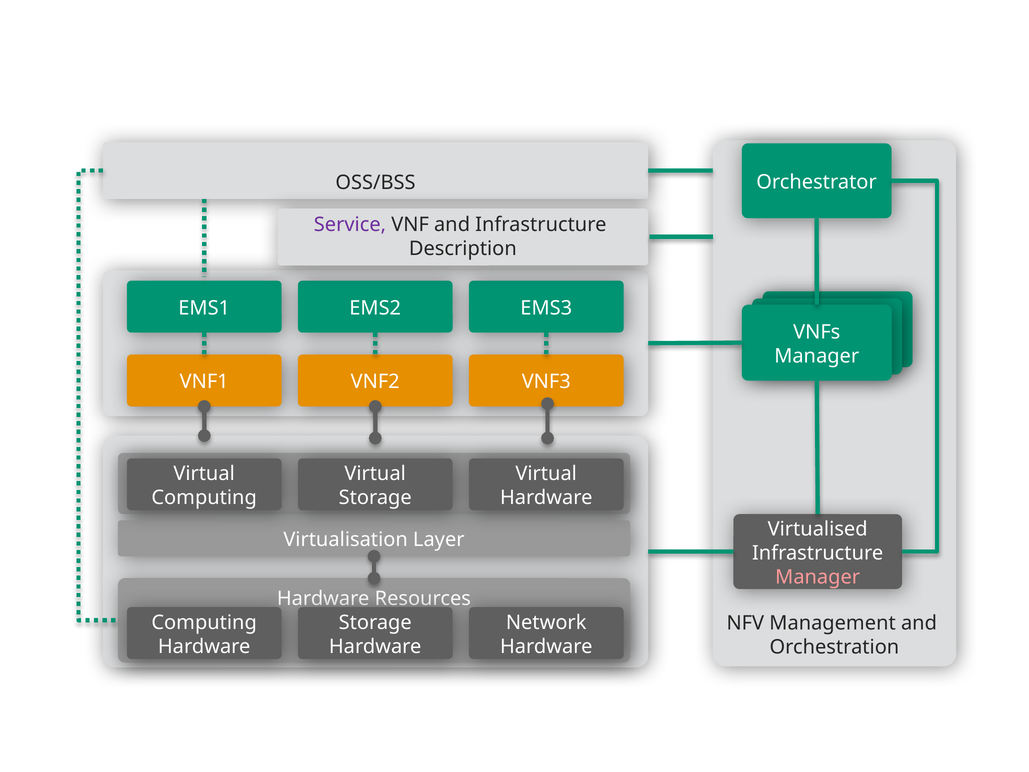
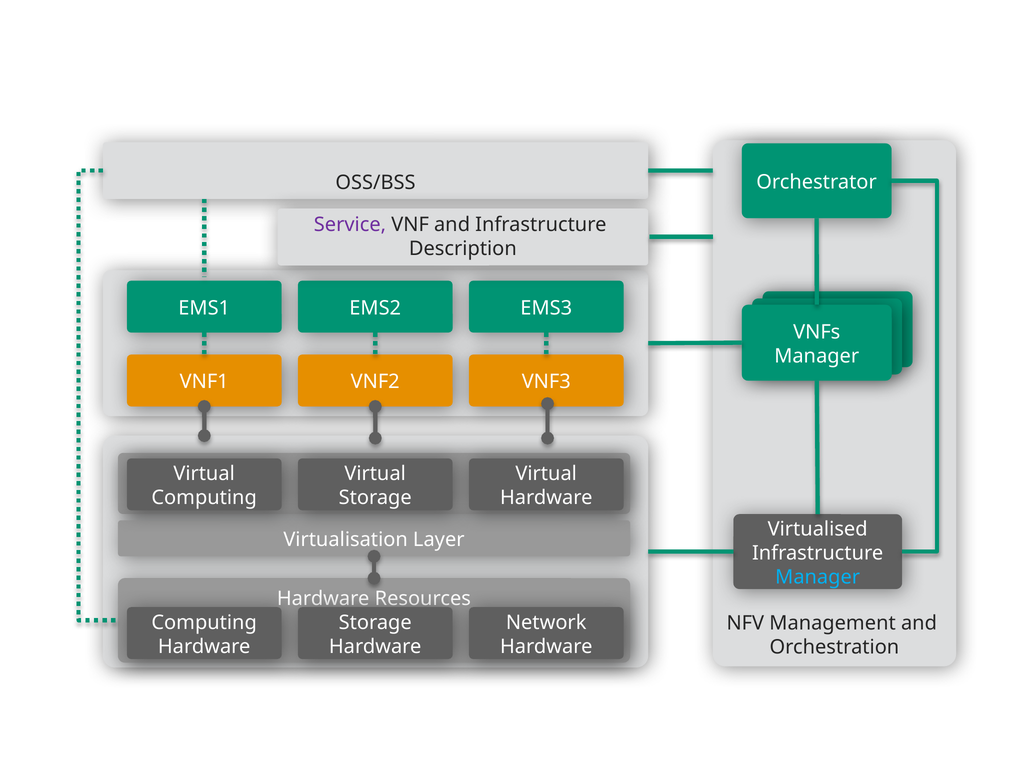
Manager at (818, 577) colour: pink -> light blue
